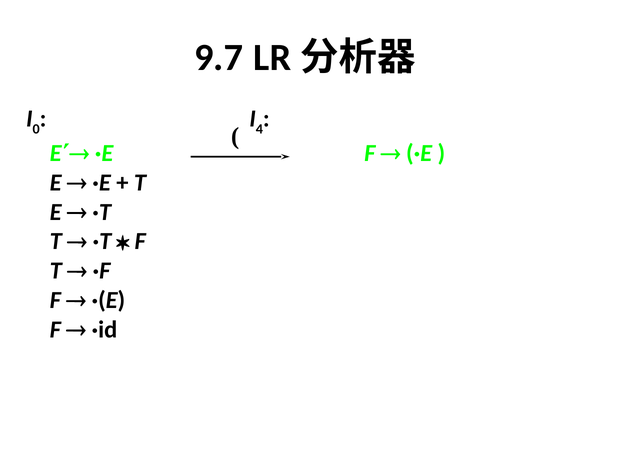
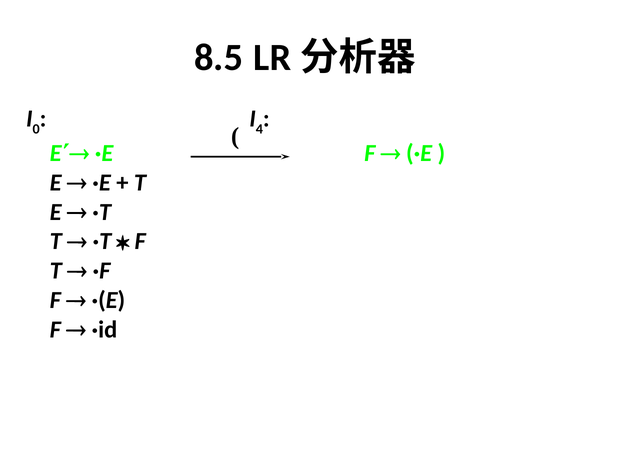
9.7: 9.7 -> 8.5
